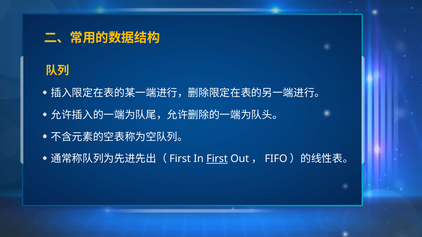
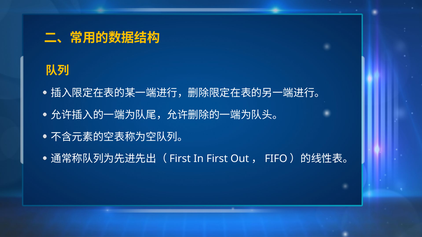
First underline: present -> none
